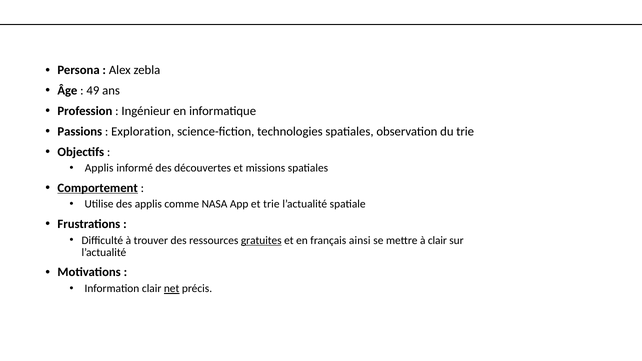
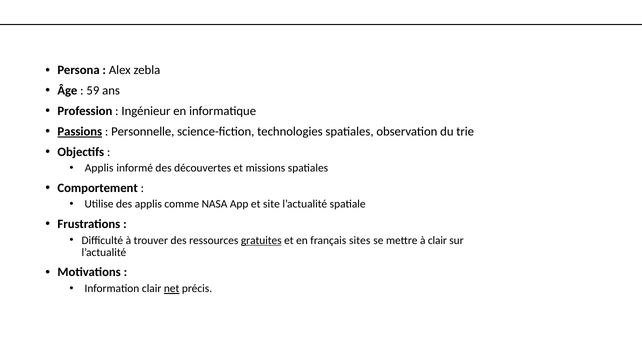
49: 49 -> 59
Passions underline: none -> present
Exploration: Exploration -> Personnelle
Comportement underline: present -> none
et trie: trie -> site
ainsi: ainsi -> sites
